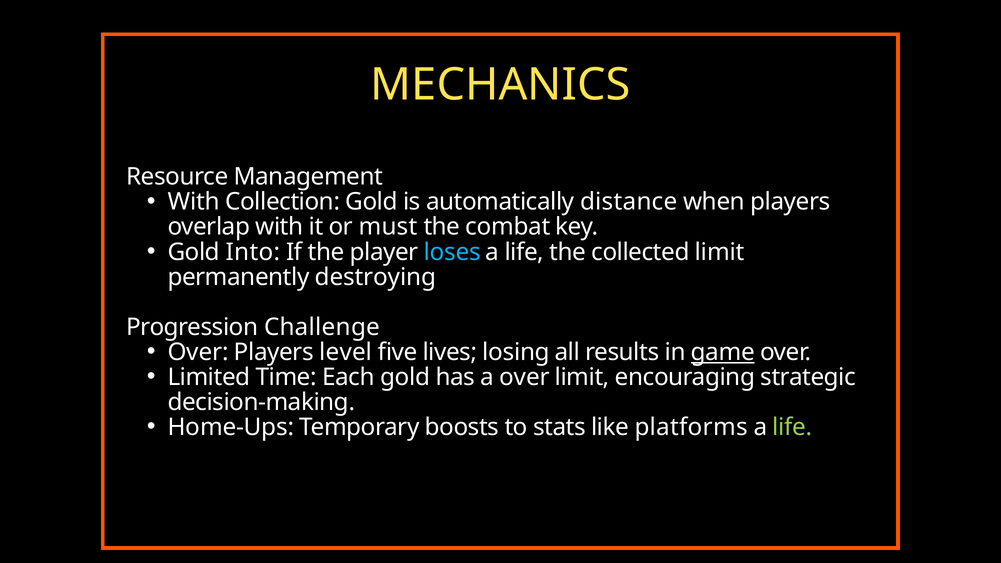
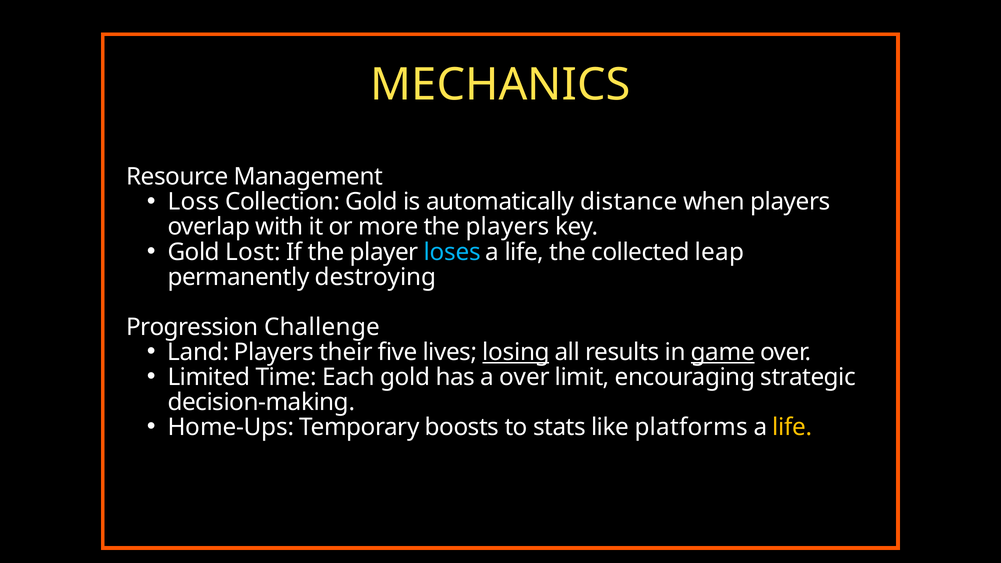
With at (194, 202): With -> Loss
must: must -> more
the combat: combat -> players
Into: Into -> Lost
collected limit: limit -> leap
Over at (198, 352): Over -> Land
level: level -> their
losing underline: none -> present
life at (792, 427) colour: light green -> yellow
